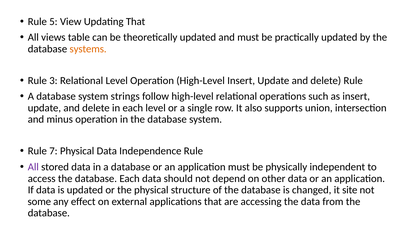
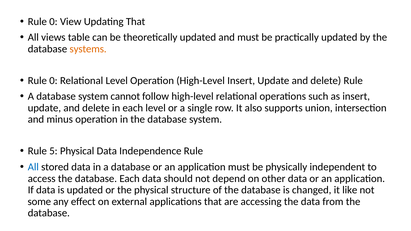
5 at (53, 22): 5 -> 0
3 at (53, 81): 3 -> 0
strings: strings -> cannot
7: 7 -> 5
All at (33, 167) colour: purple -> blue
site: site -> like
